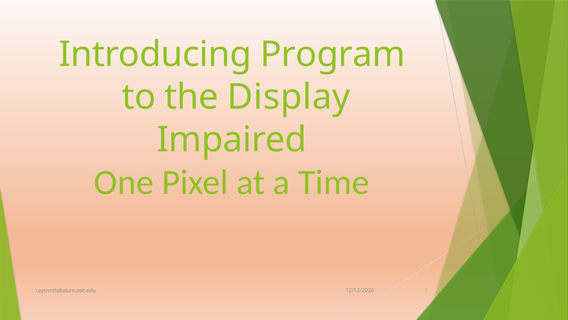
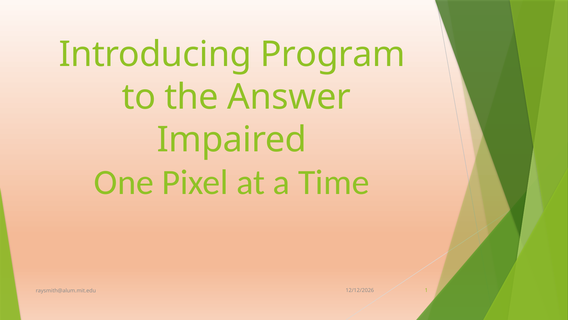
Display: Display -> Answer
